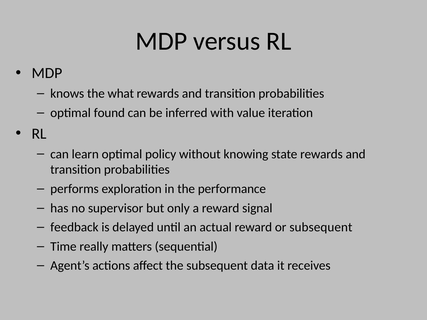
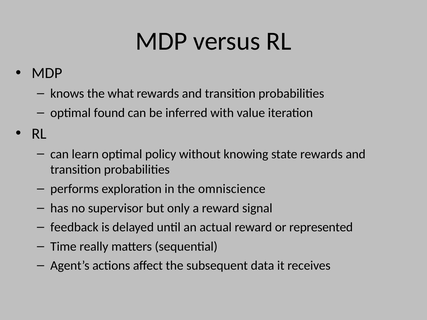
performance: performance -> omniscience
or subsequent: subsequent -> represented
